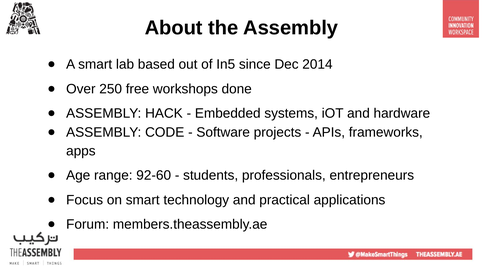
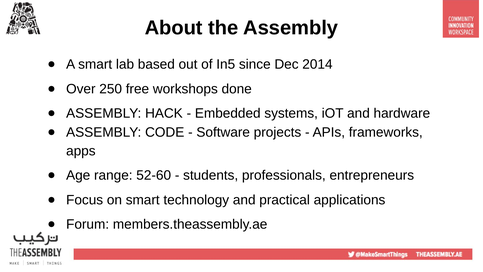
92-60: 92-60 -> 52-60
